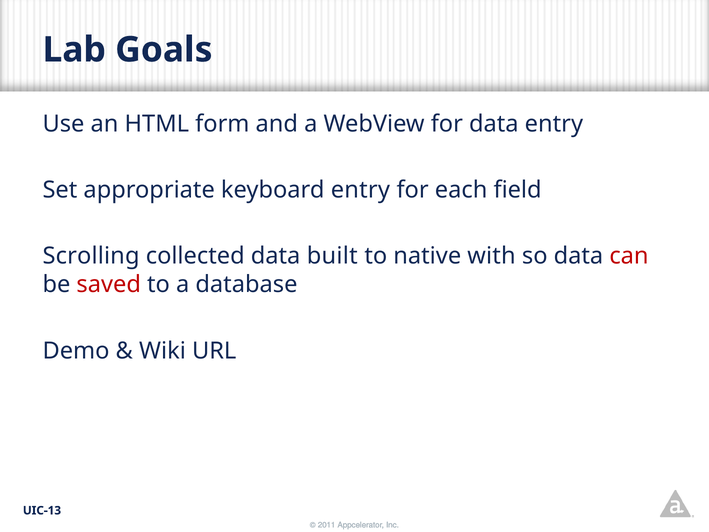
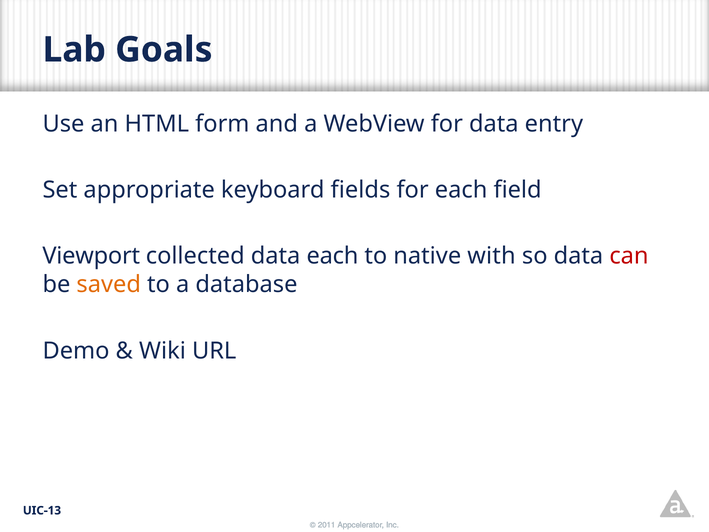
keyboard entry: entry -> fields
Scrolling: Scrolling -> Viewport
data built: built -> each
saved colour: red -> orange
